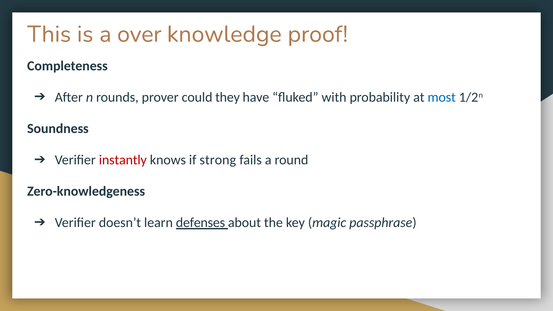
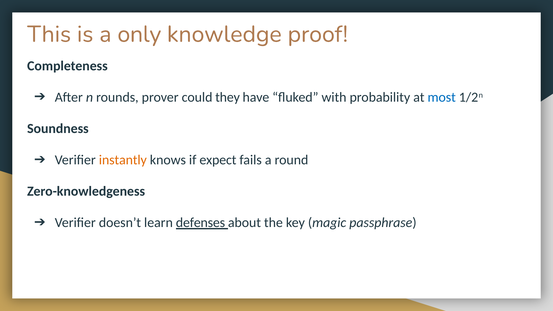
over: over -> only
instantly colour: red -> orange
strong: strong -> expect
